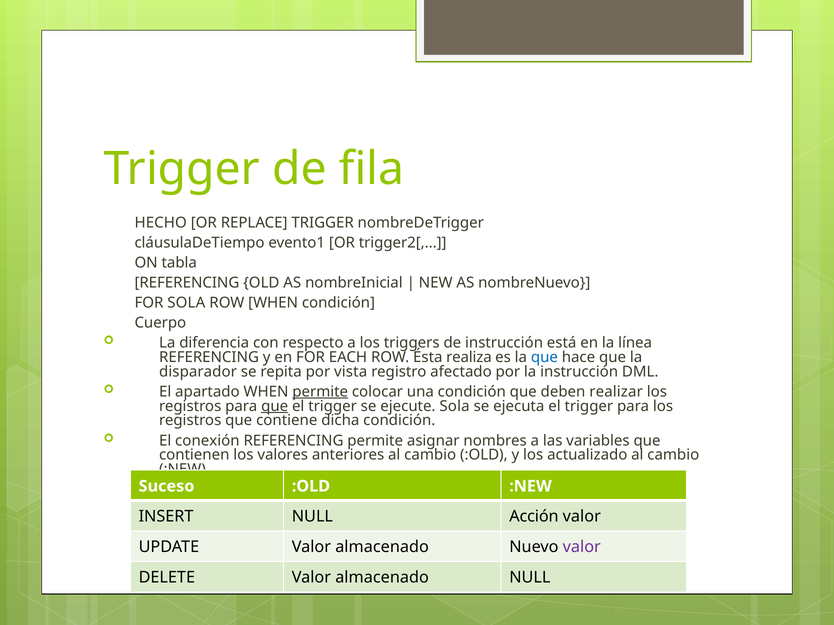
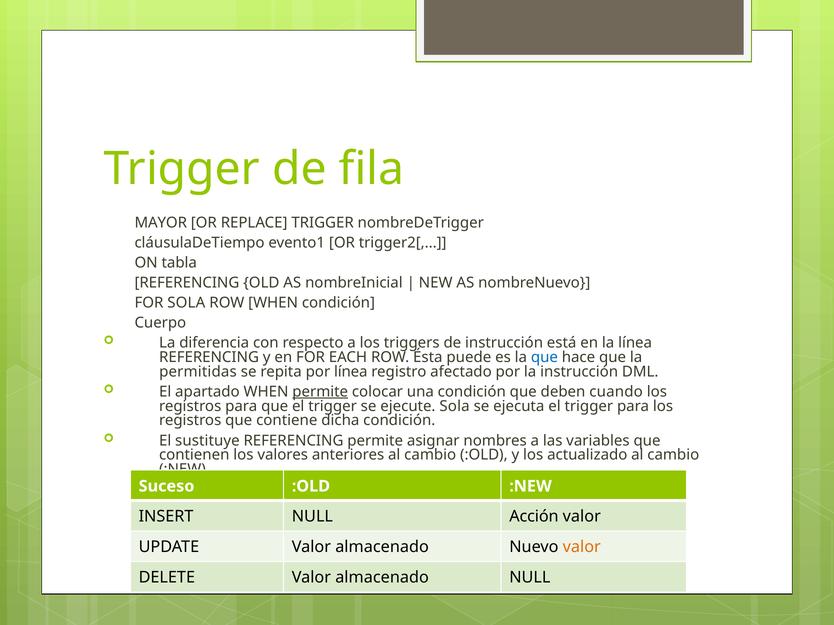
HECHO: HECHO -> MAYOR
realiza: realiza -> puede
disparador: disparador -> permitidas
por vista: vista -> línea
realizar: realizar -> cuando
que at (275, 406) underline: present -> none
conexión: conexión -> sustituye
valor at (582, 548) colour: purple -> orange
